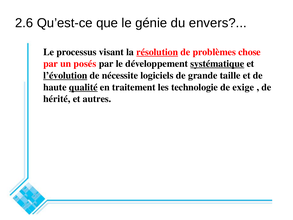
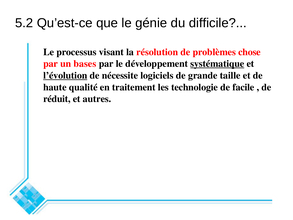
2.6: 2.6 -> 5.2
envers: envers -> difficile
résolution underline: present -> none
posés: posés -> bases
qualité underline: present -> none
exige: exige -> facile
hérité: hérité -> réduit
